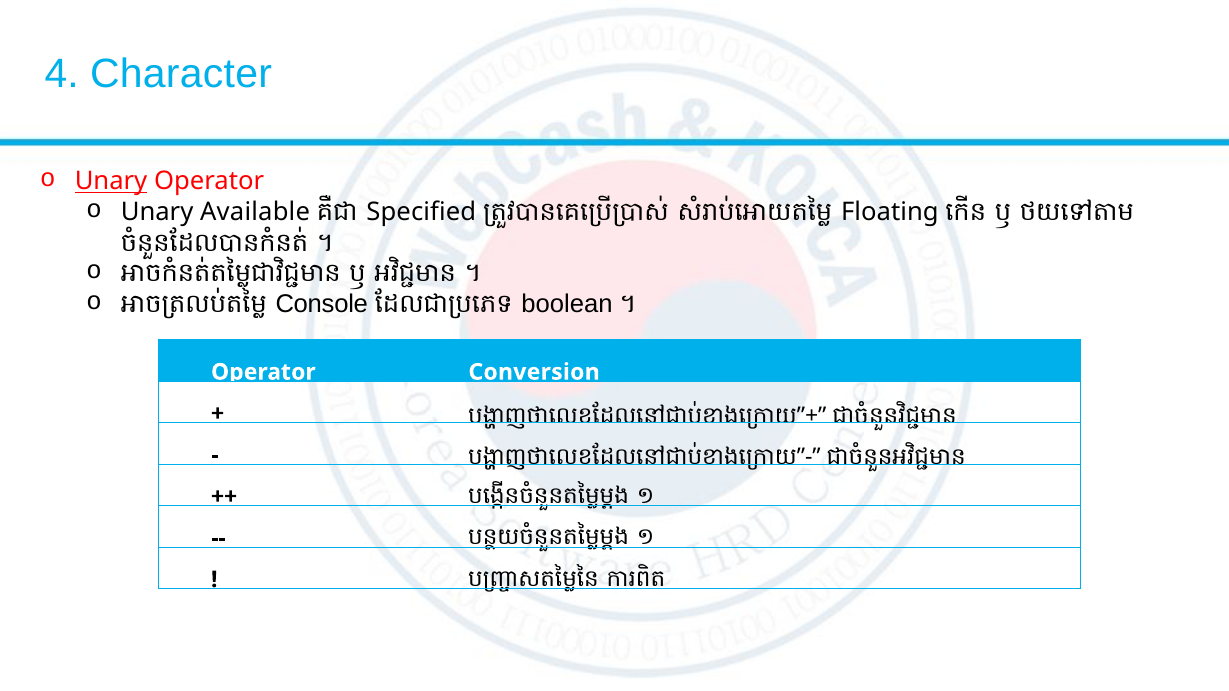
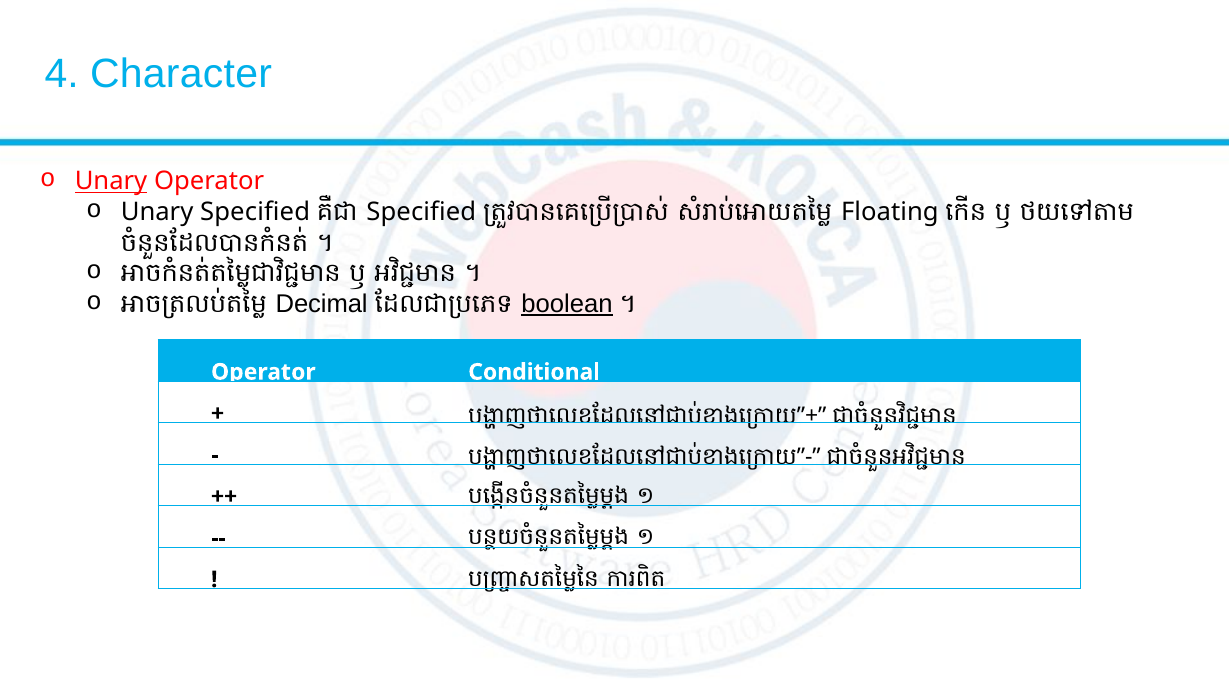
Unary Available: Available -> Specified
Console: Console -> Decimal
boolean underline: none -> present
Conversion: Conversion -> Conditional
